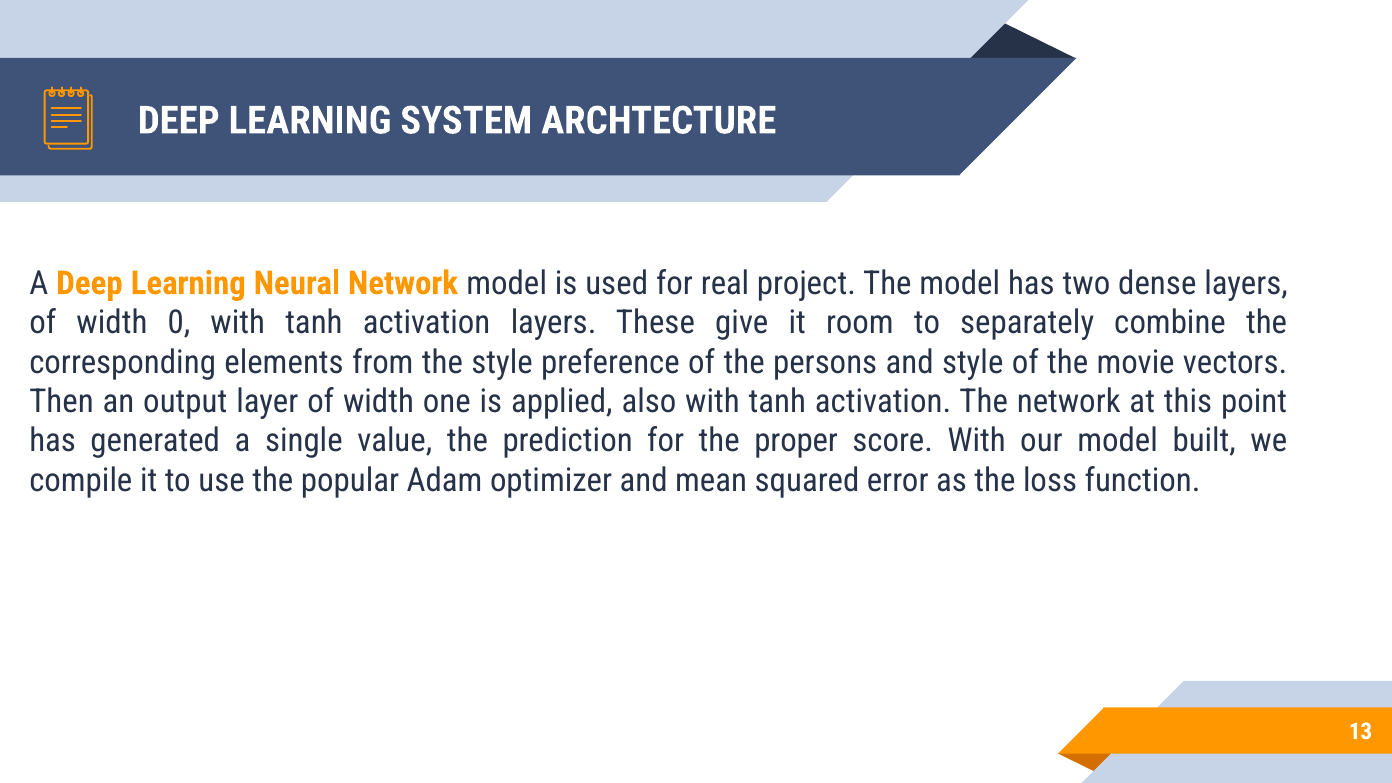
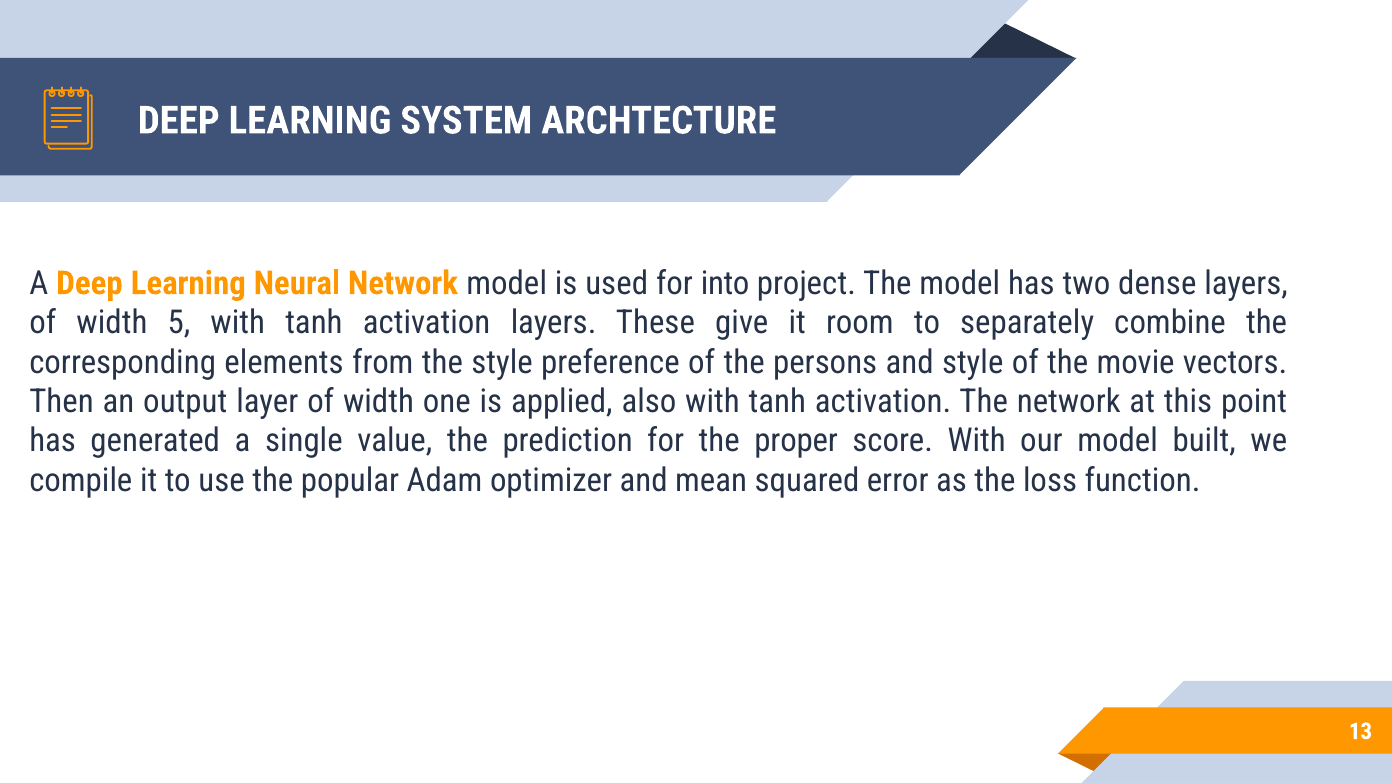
real: real -> into
0: 0 -> 5
